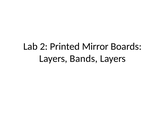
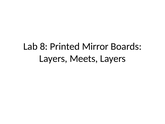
2: 2 -> 8
Bands: Bands -> Meets
